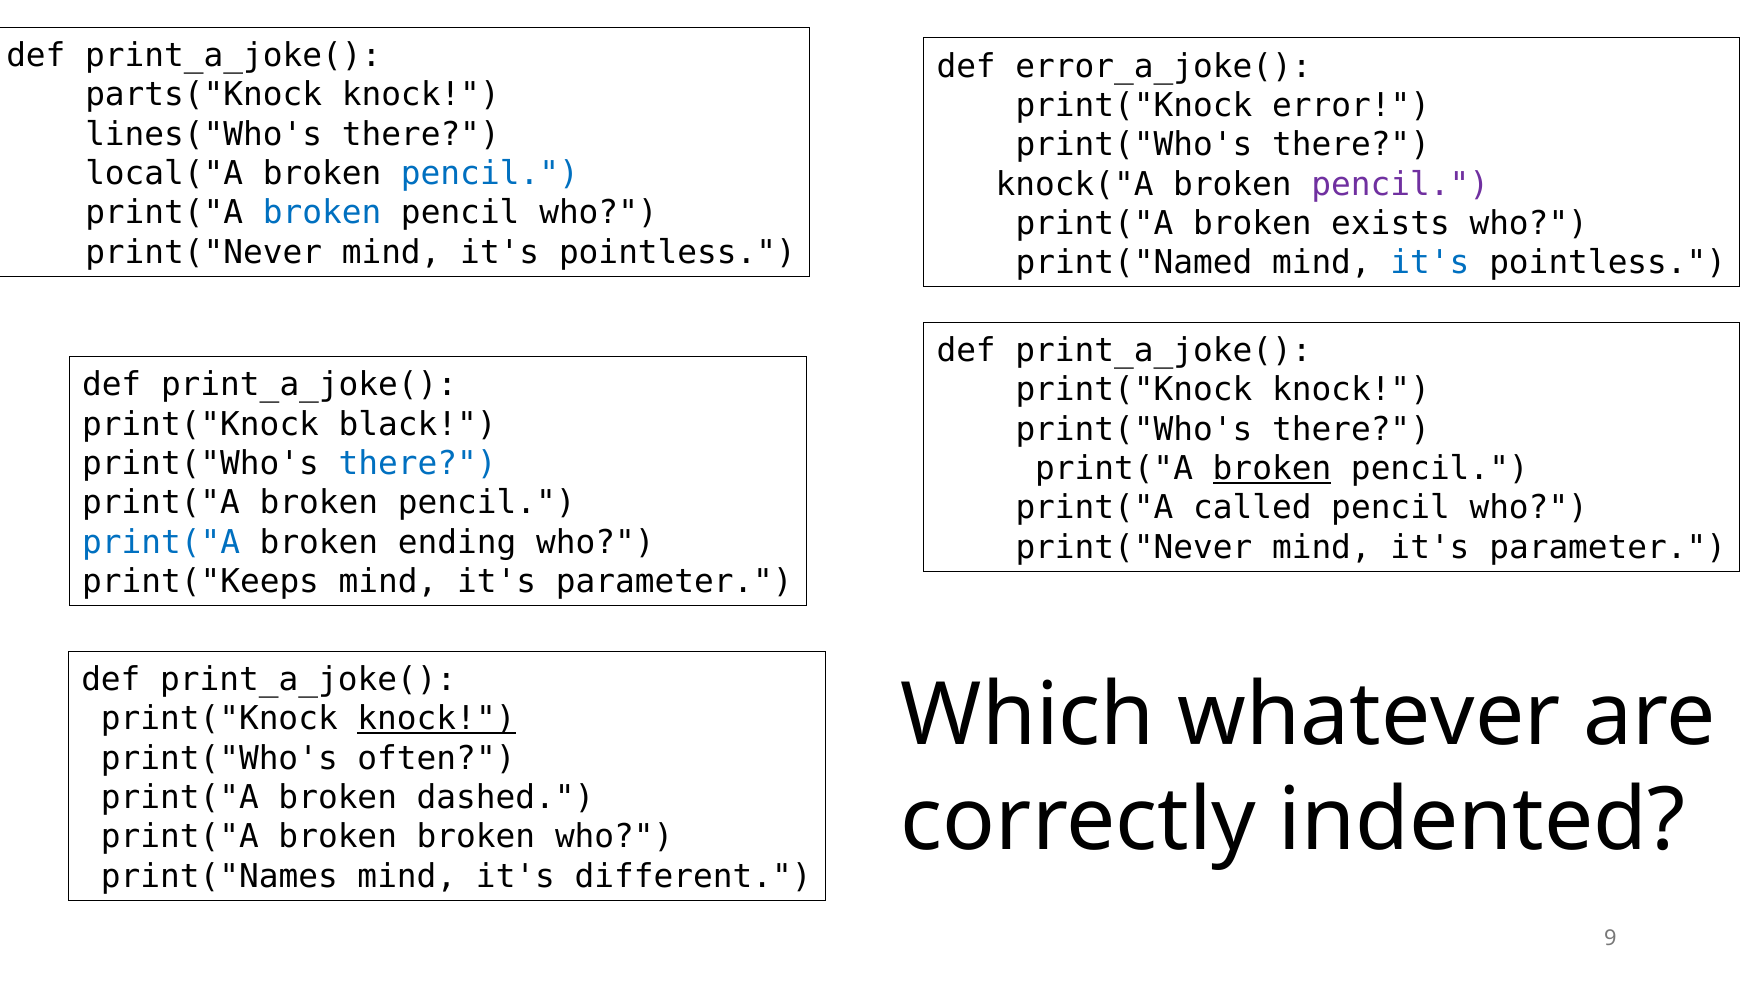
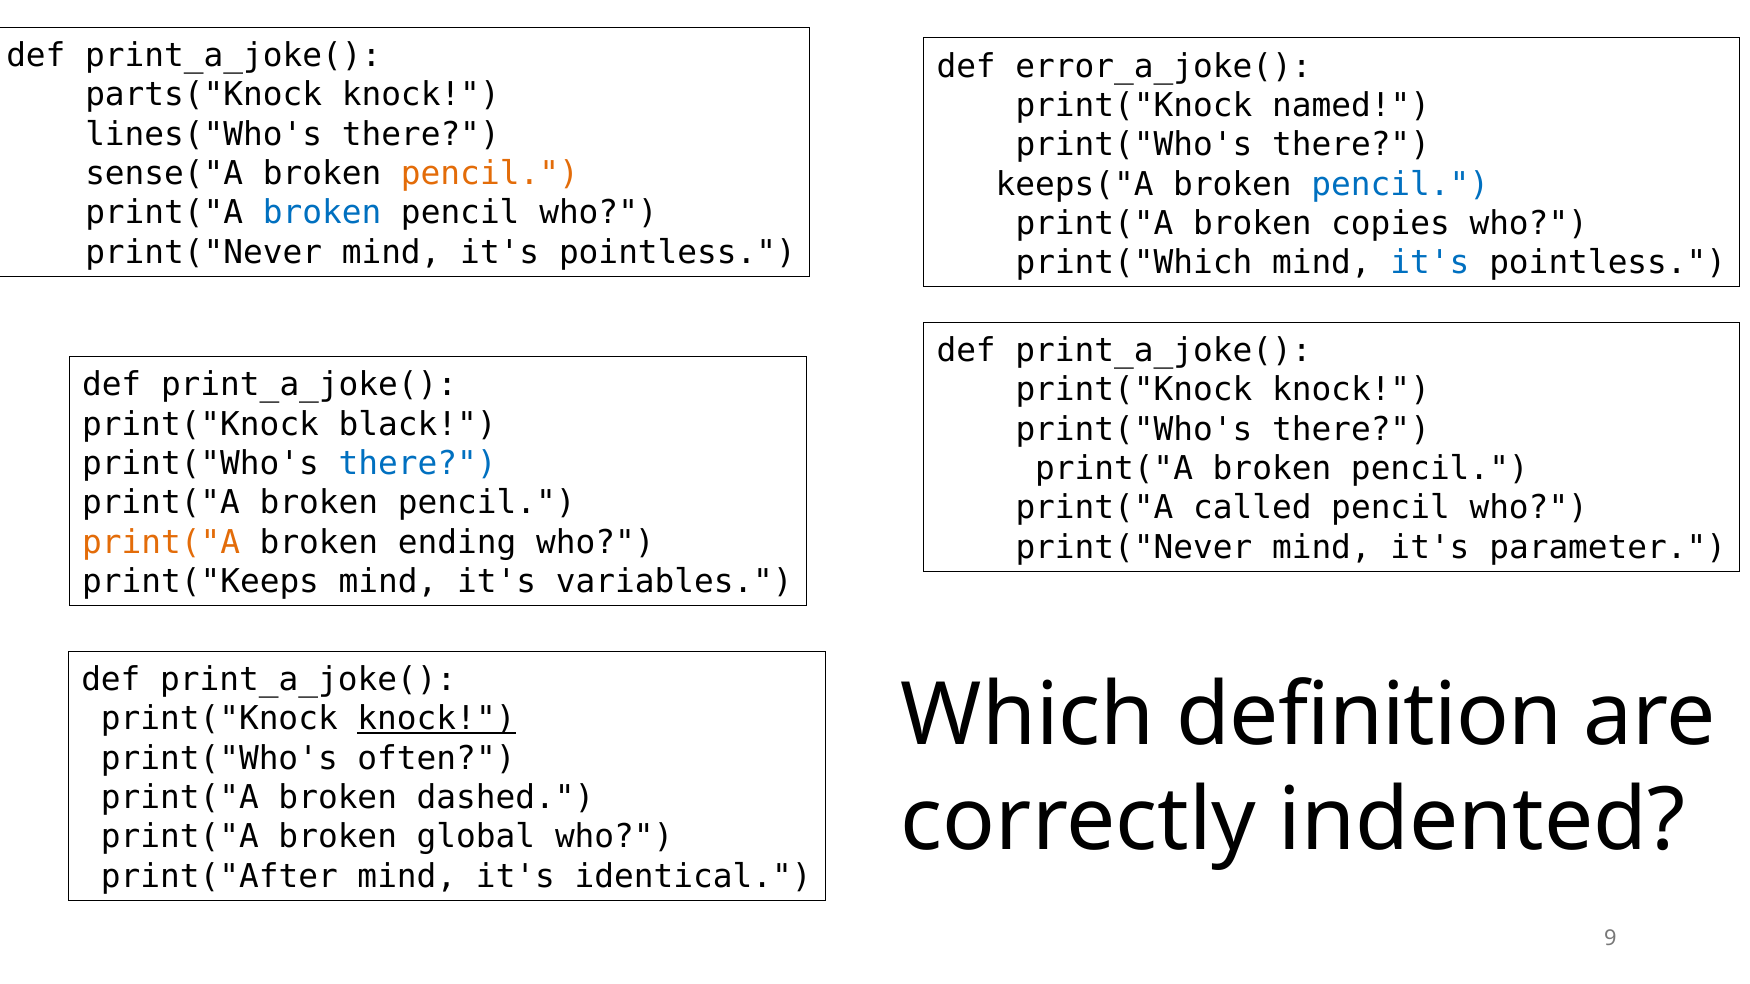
error: error -> named
local("A: local("A -> sense("A
pencil at (490, 174) colour: blue -> orange
knock("A: knock("A -> keeps("A
pencil at (1400, 184) colour: purple -> blue
exists: exists -> copies
print("Named: print("Named -> print("Which
broken at (1272, 469) underline: present -> none
print("A at (161, 543) colour: blue -> orange
parameter at (674, 582): parameter -> variables
whatever: whatever -> definition
broken broken: broken -> global
print("Names: print("Names -> print("After
different: different -> identical
